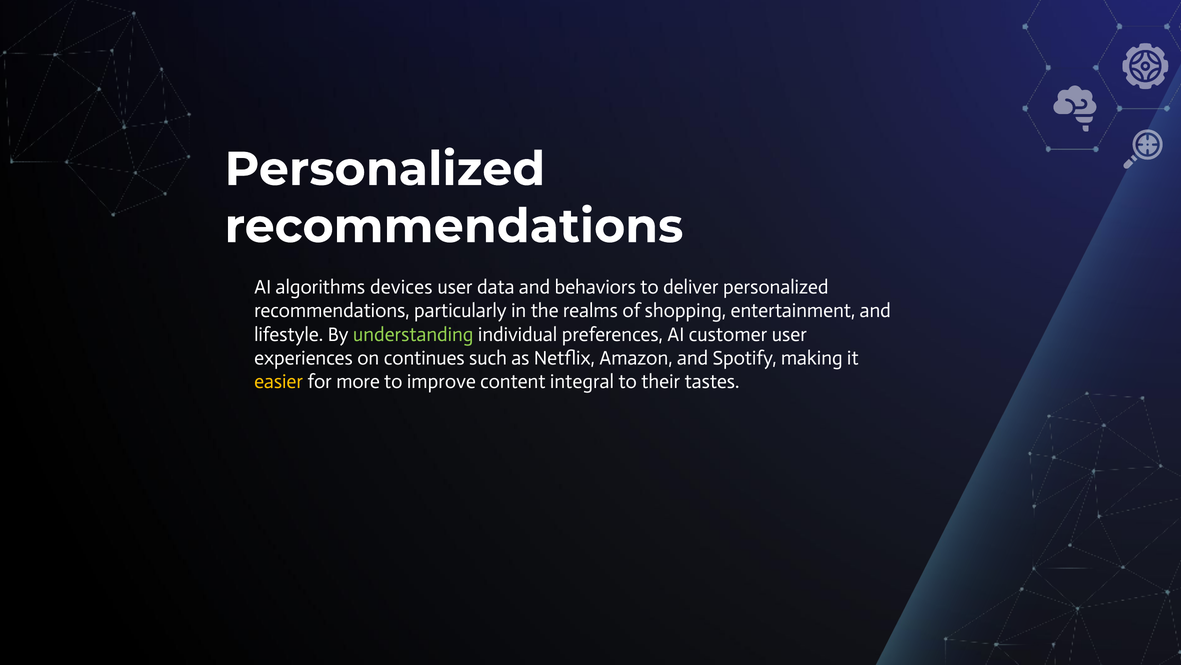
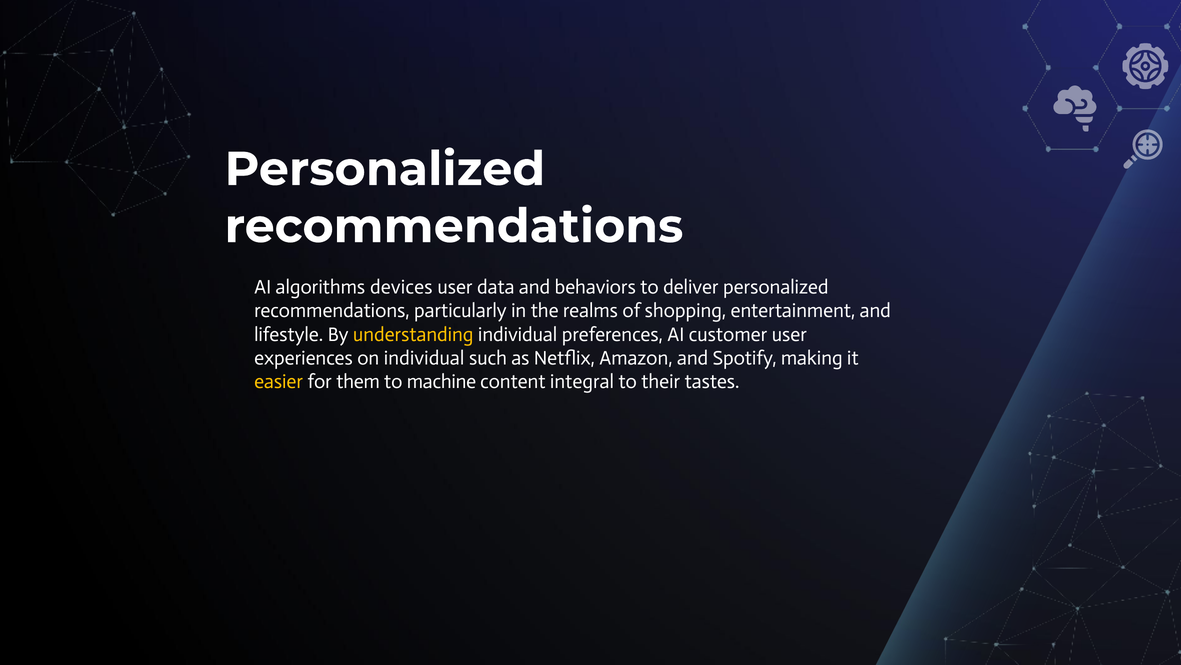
understanding colour: light green -> yellow
on continues: continues -> individual
more: more -> them
improve: improve -> machine
